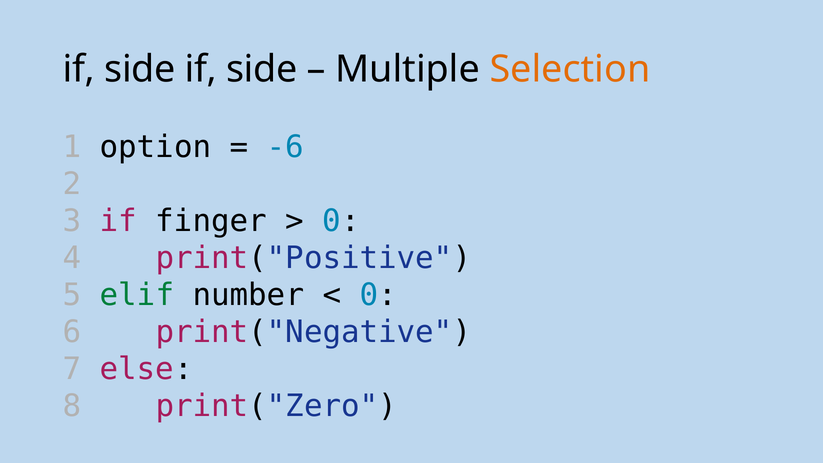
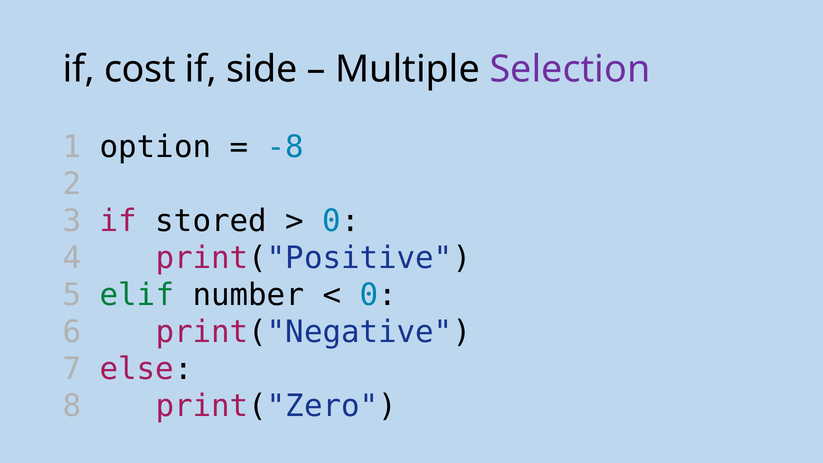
side at (140, 69): side -> cost
Selection colour: orange -> purple
-6: -6 -> -8
finger: finger -> stored
